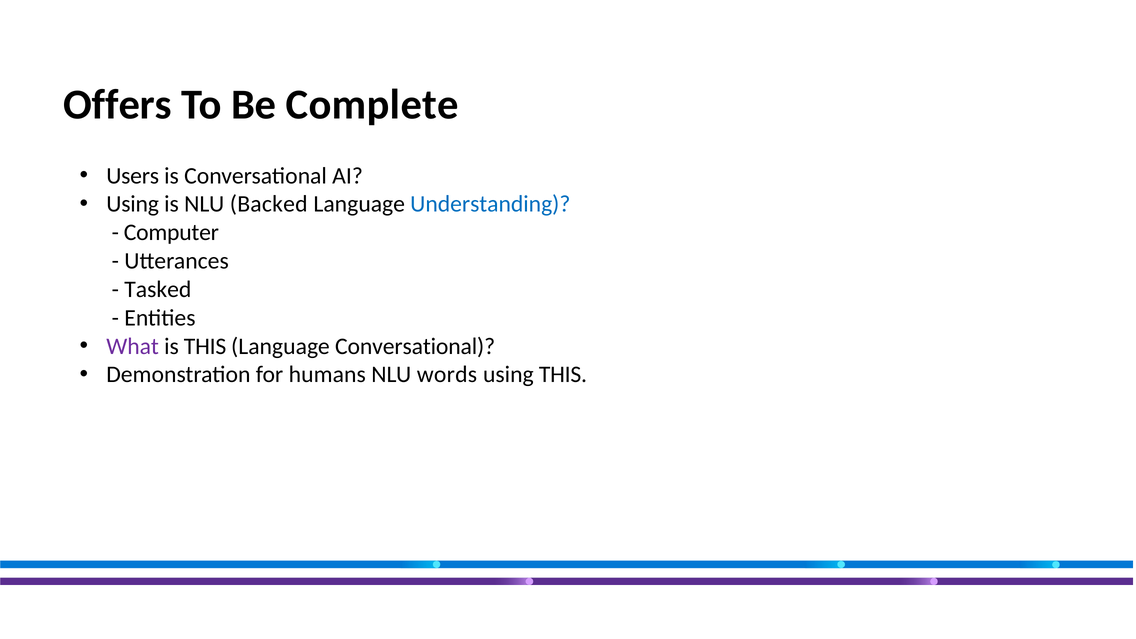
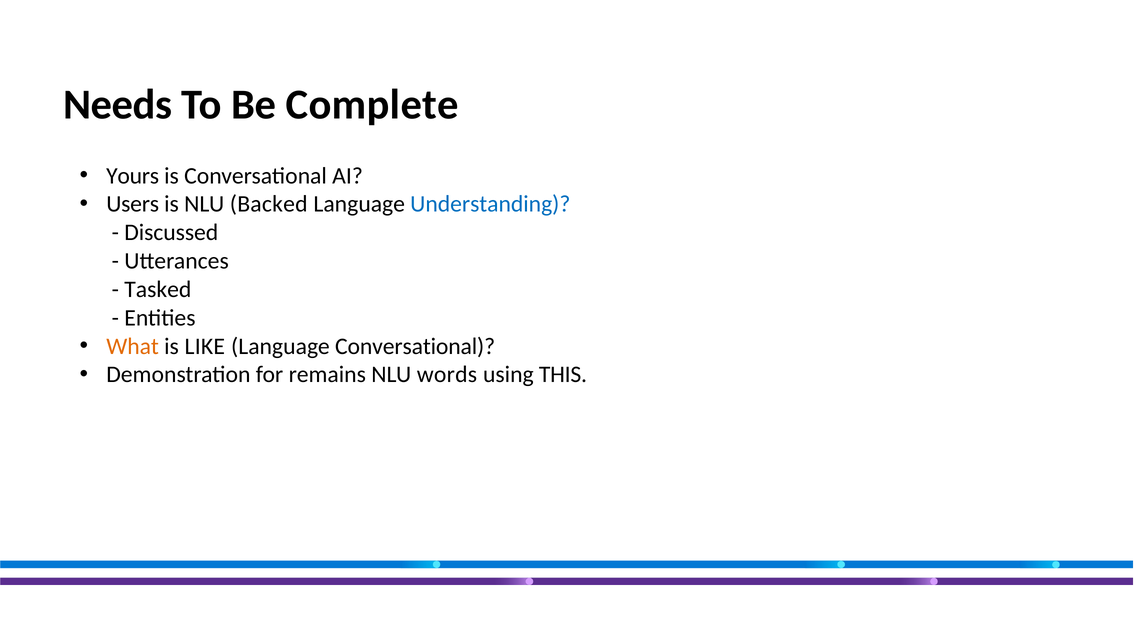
Offers: Offers -> Needs
Users: Users -> Yours
Using at (133, 204): Using -> Users
Computer: Computer -> Discussed
What colour: purple -> orange
is THIS: THIS -> LIKE
humans: humans -> remains
